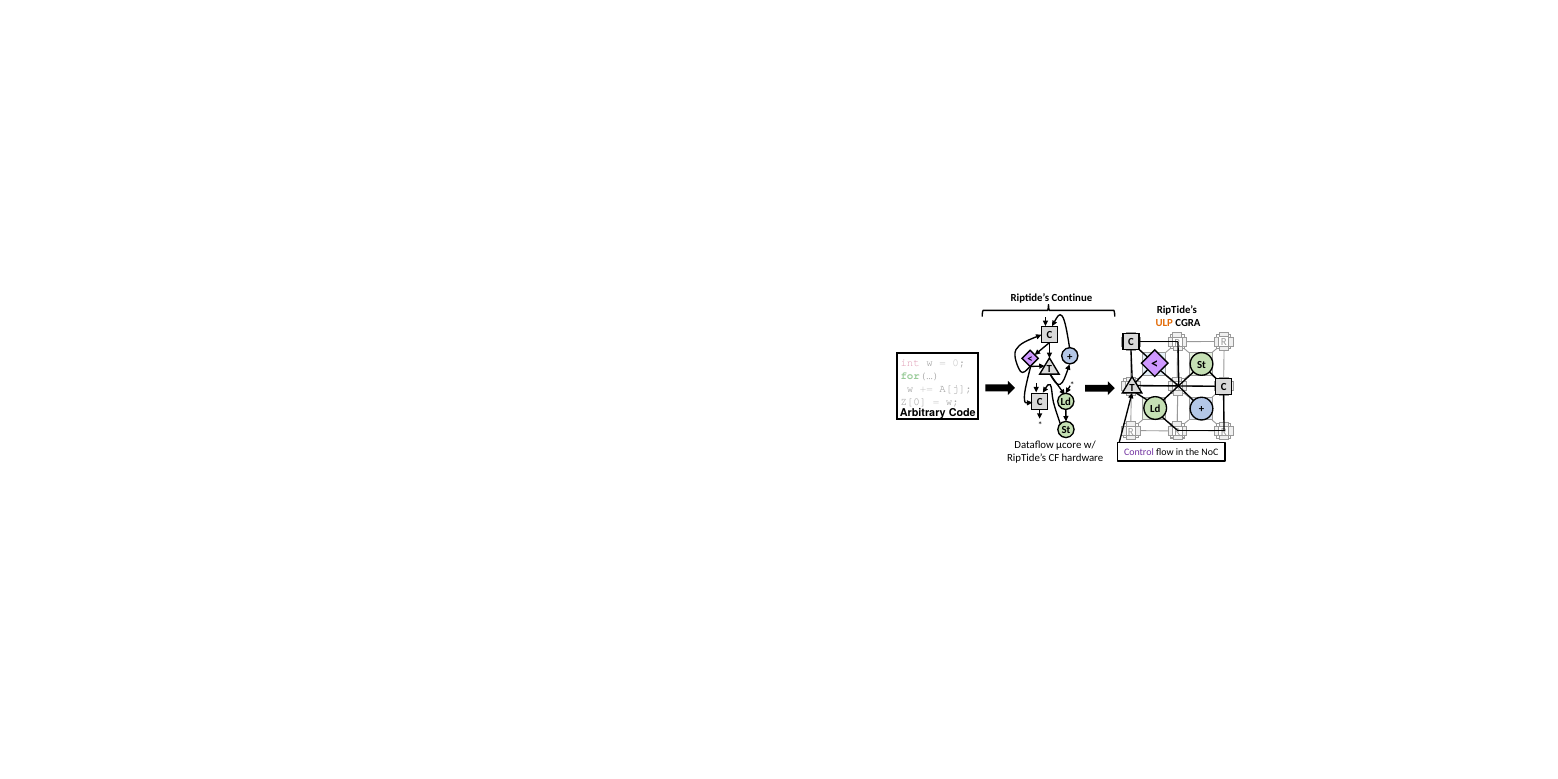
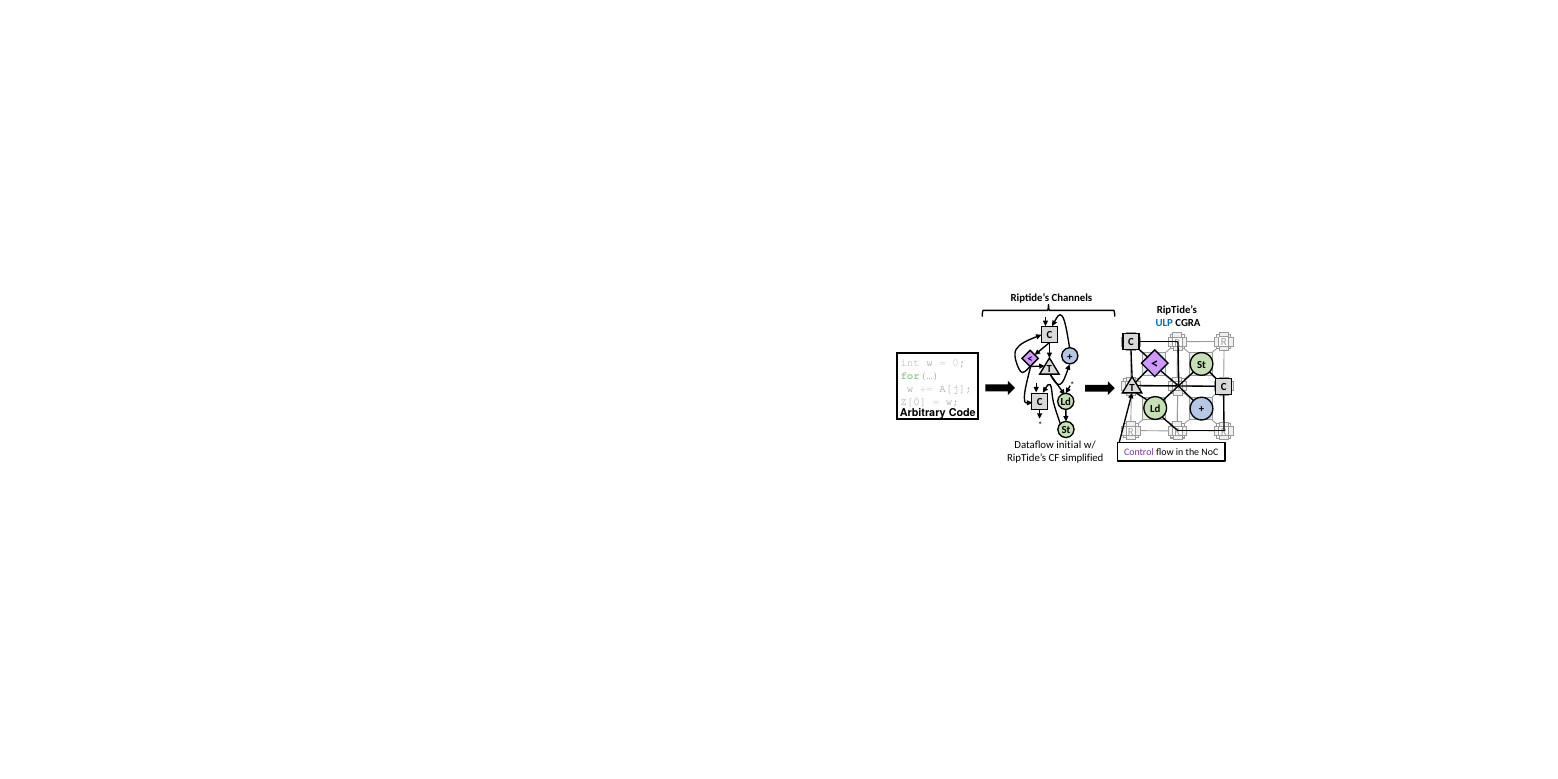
Continue: Continue -> Channels
ULP colour: orange -> blue
μcore: μcore -> initial
hardware: hardware -> simplified
